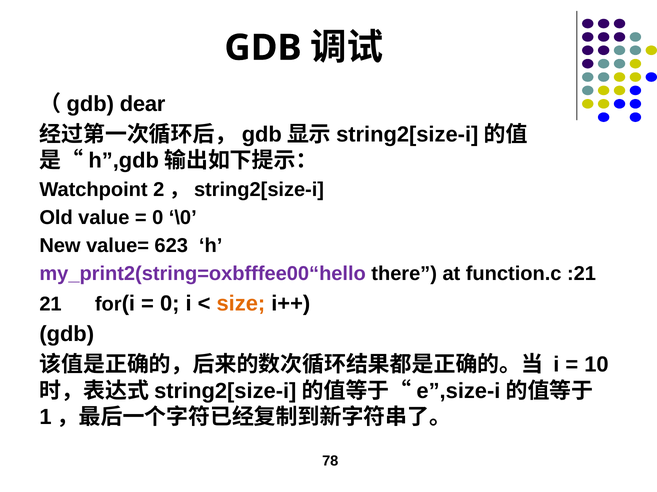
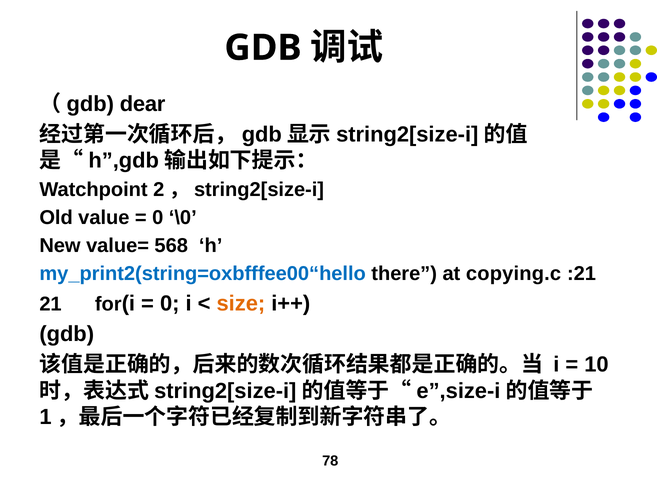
623: 623 -> 568
my_print2(string=oxbfffee00“hello colour: purple -> blue
function.c: function.c -> copying.c
